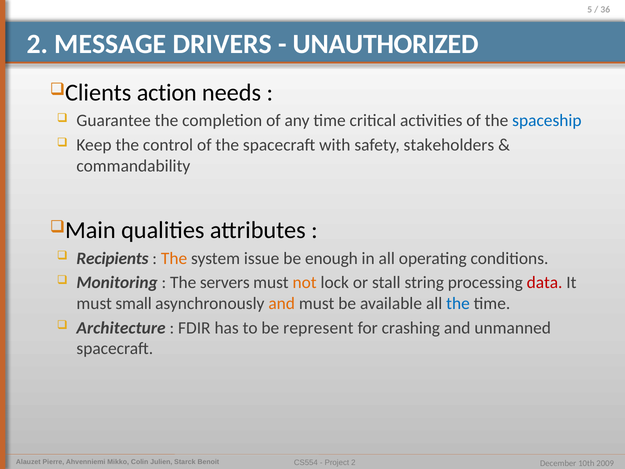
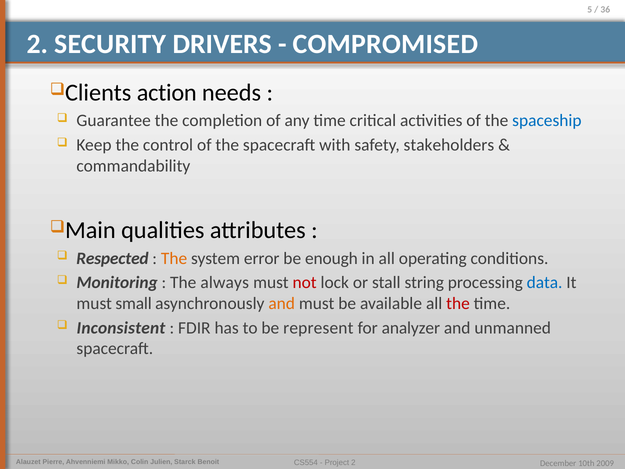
MESSAGE: MESSAGE -> SECURITY
UNAUTHORIZED: UNAUTHORIZED -> COMPROMISED
Recipients: Recipients -> Respected
issue: issue -> error
servers: servers -> always
not colour: orange -> red
data colour: red -> blue
the at (458, 303) colour: blue -> red
Architecture: Architecture -> Inconsistent
crashing: crashing -> analyzer
